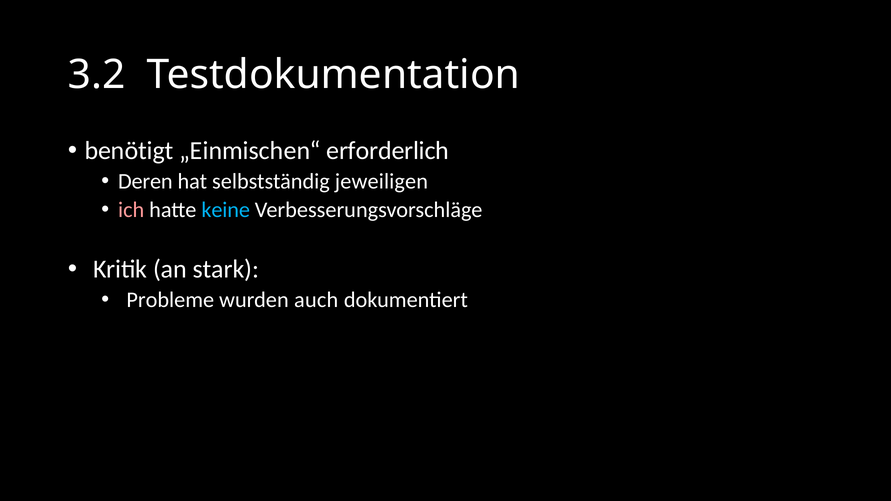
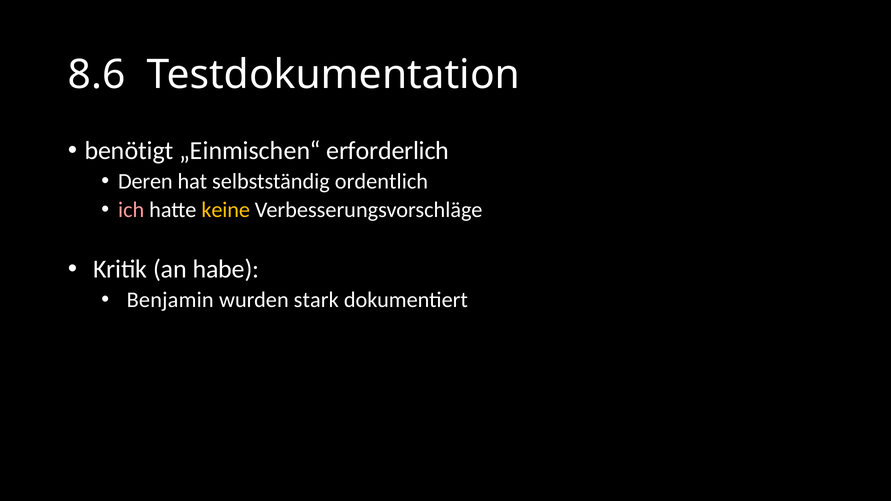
3.2: 3.2 -> 8.6
jeweiligen: jeweiligen -> ordentlich
keine colour: light blue -> yellow
stark: stark -> habe
Probleme: Probleme -> Benjamin
auch: auch -> stark
